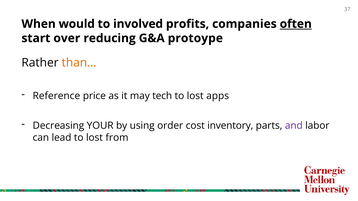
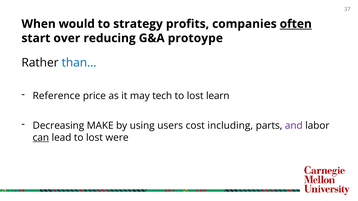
involved: involved -> strategy
than… colour: orange -> blue
apps: apps -> learn
YOUR: YOUR -> MAKE
order: order -> users
inventory: inventory -> including
can underline: none -> present
from: from -> were
